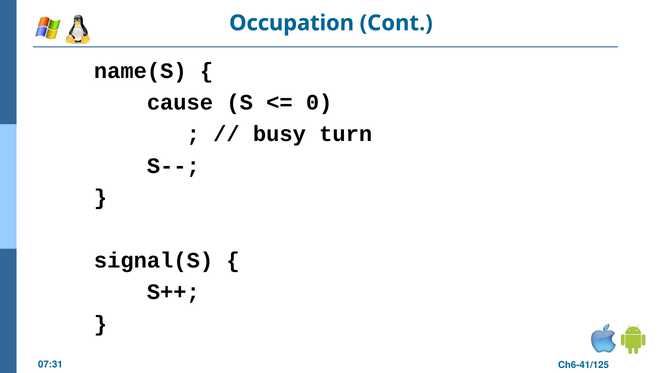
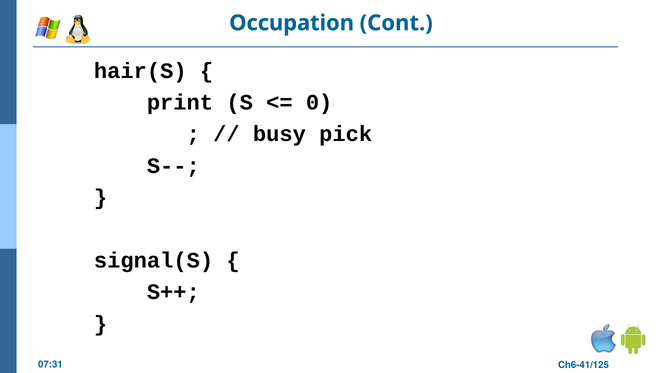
name(S: name(S -> hair(S
cause: cause -> print
turn: turn -> pick
